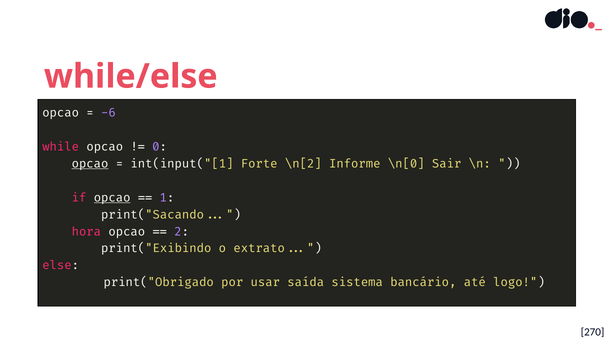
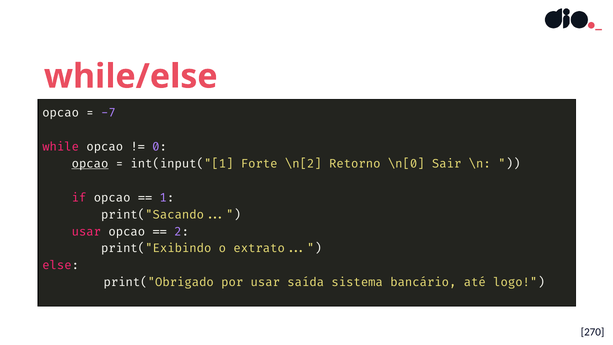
-6: -6 -> -7
Informe: Informe -> Retorno
opcao at (112, 198) underline: present -> none
hora at (86, 232): hora -> usar
